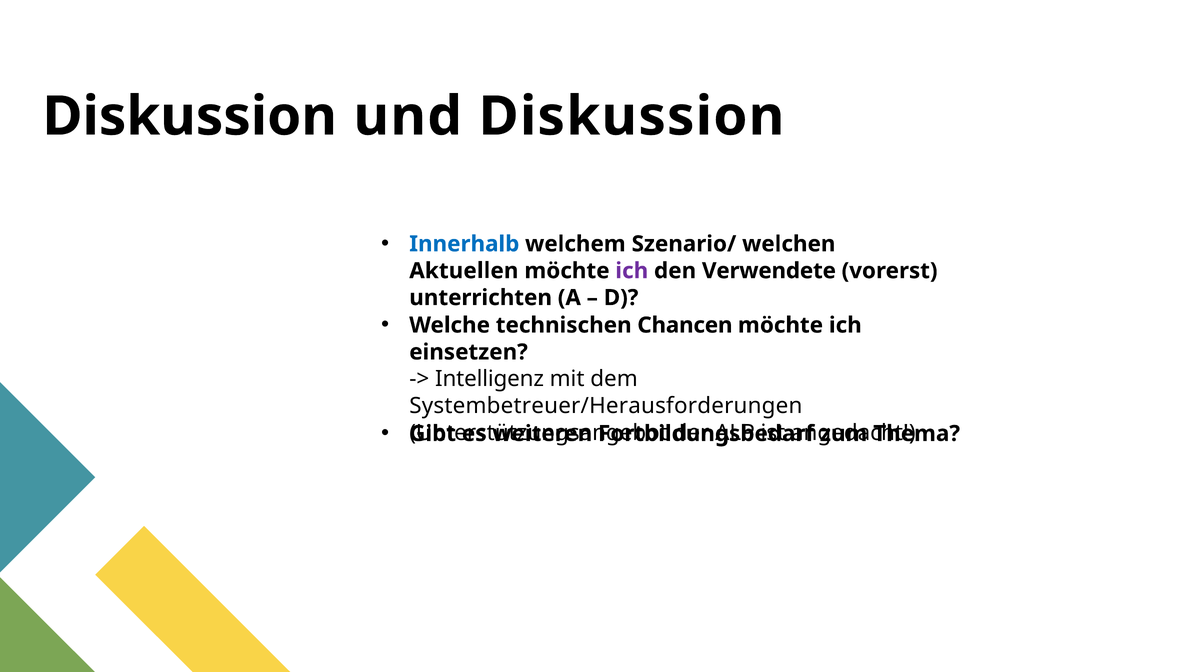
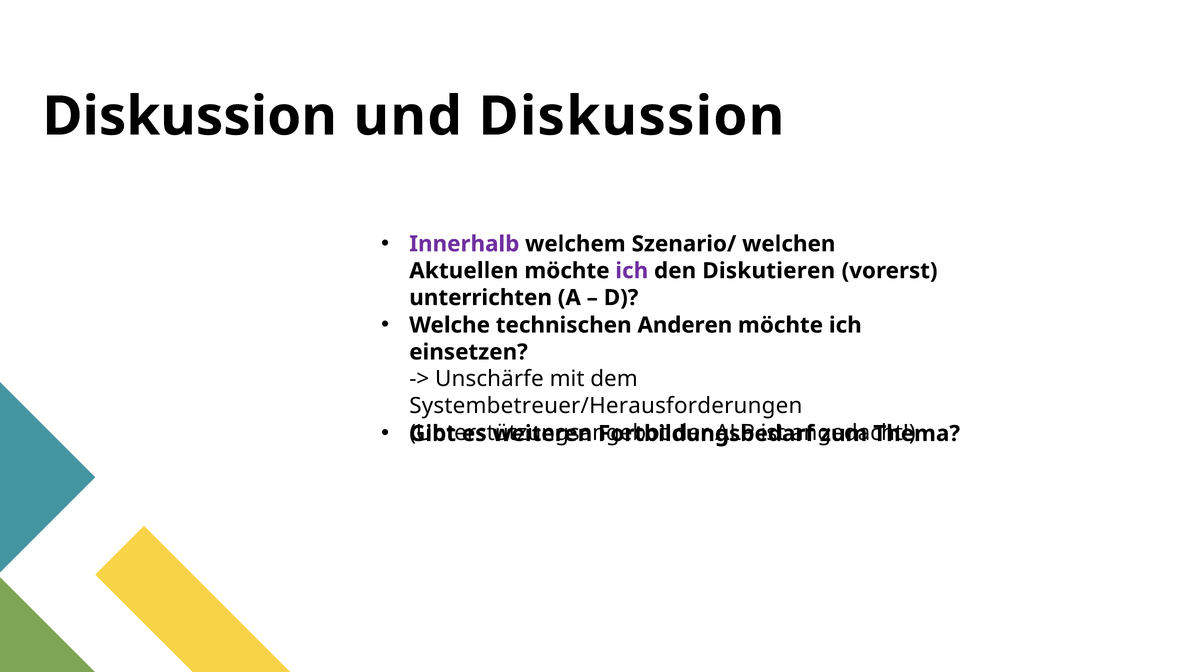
Innerhalb colour: blue -> purple
Verwendete: Verwendete -> Diskutieren
Chancen: Chancen -> Anderen
Intelligenz: Intelligenz -> Unschärfe
